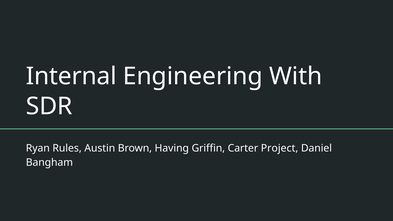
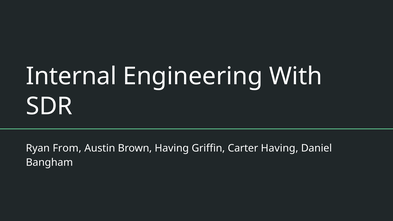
Rules: Rules -> From
Carter Project: Project -> Having
